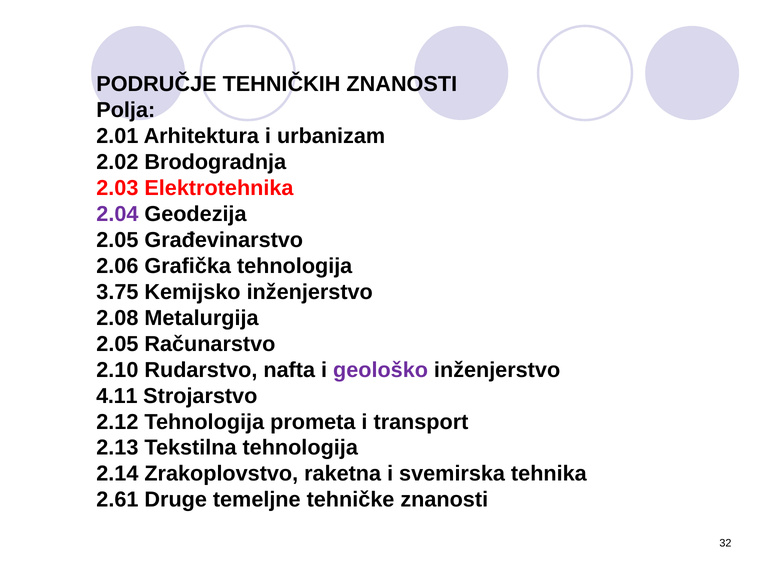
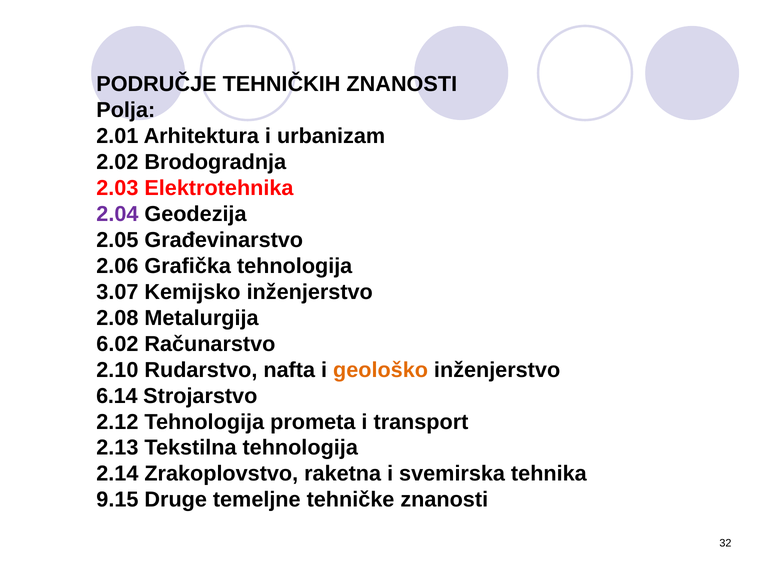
3.75: 3.75 -> 3.07
2.05 at (117, 344): 2.05 -> 6.02
geološko colour: purple -> orange
4.11: 4.11 -> 6.14
2.61: 2.61 -> 9.15
